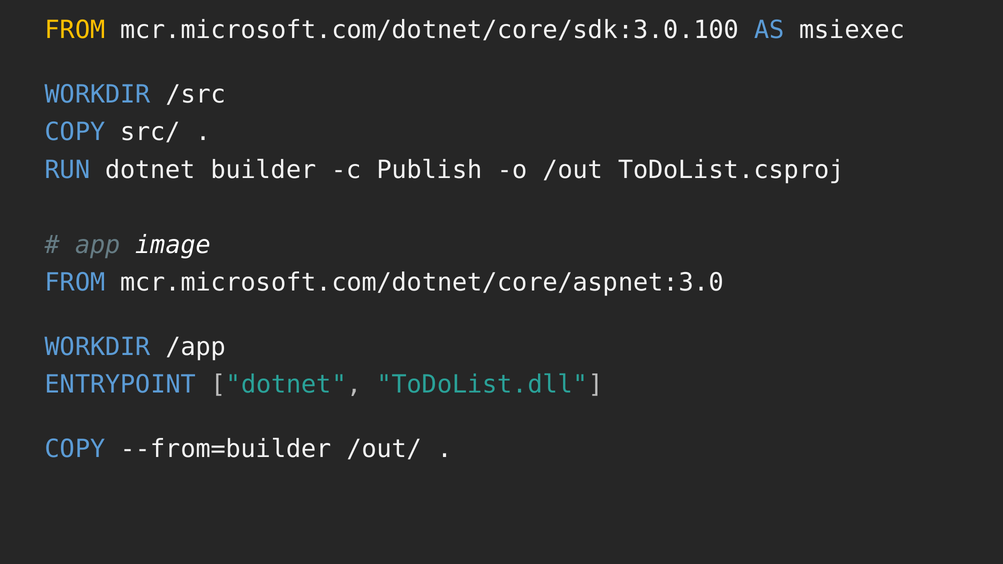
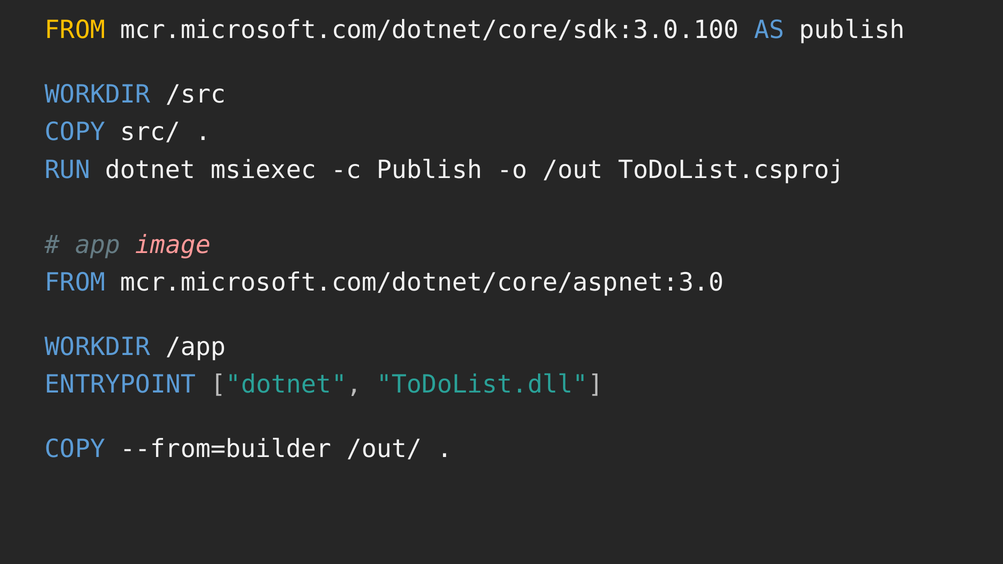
AS msiexec: msiexec -> publish
builder: builder -> msiexec
image colour: white -> pink
